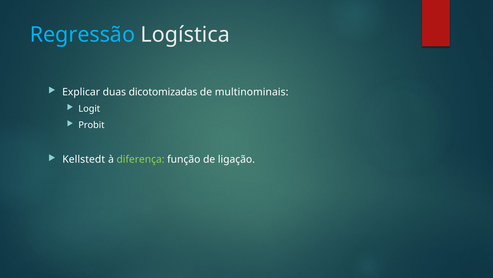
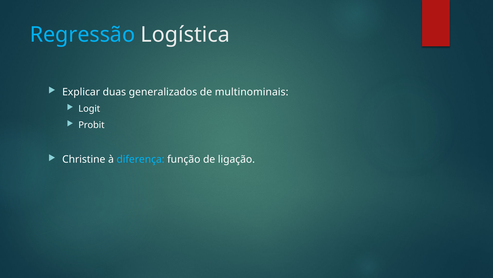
dicotomizadas: dicotomizadas -> generalizados
Kellstedt: Kellstedt -> Christine
diferença colour: light green -> light blue
